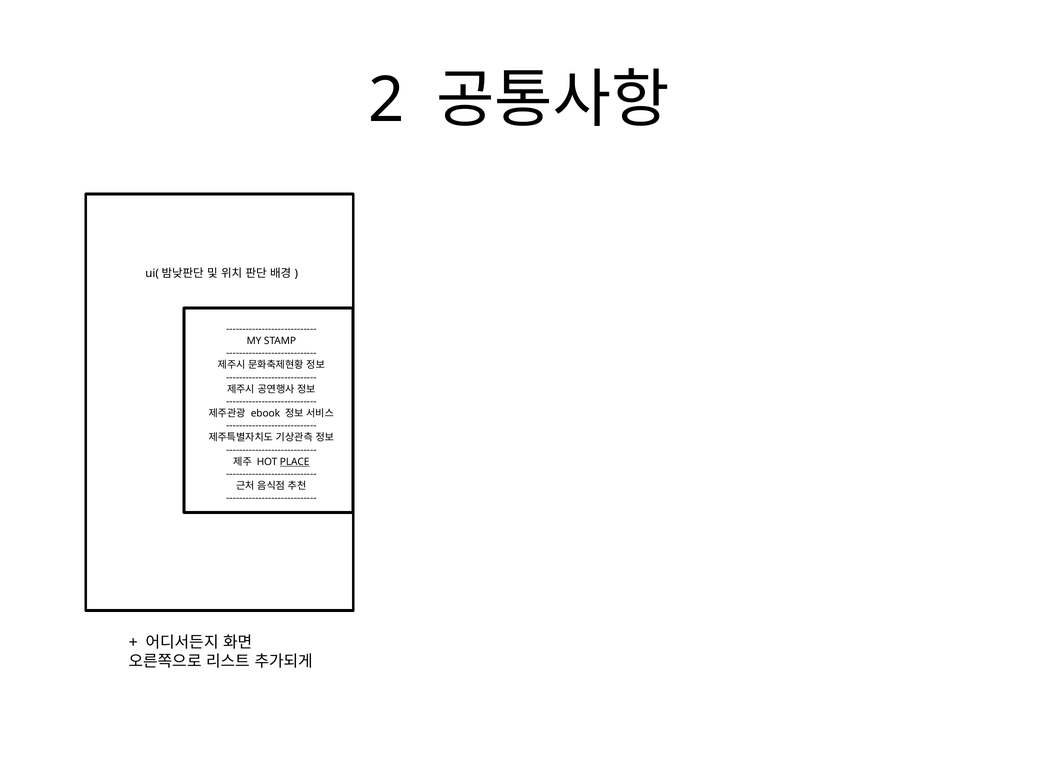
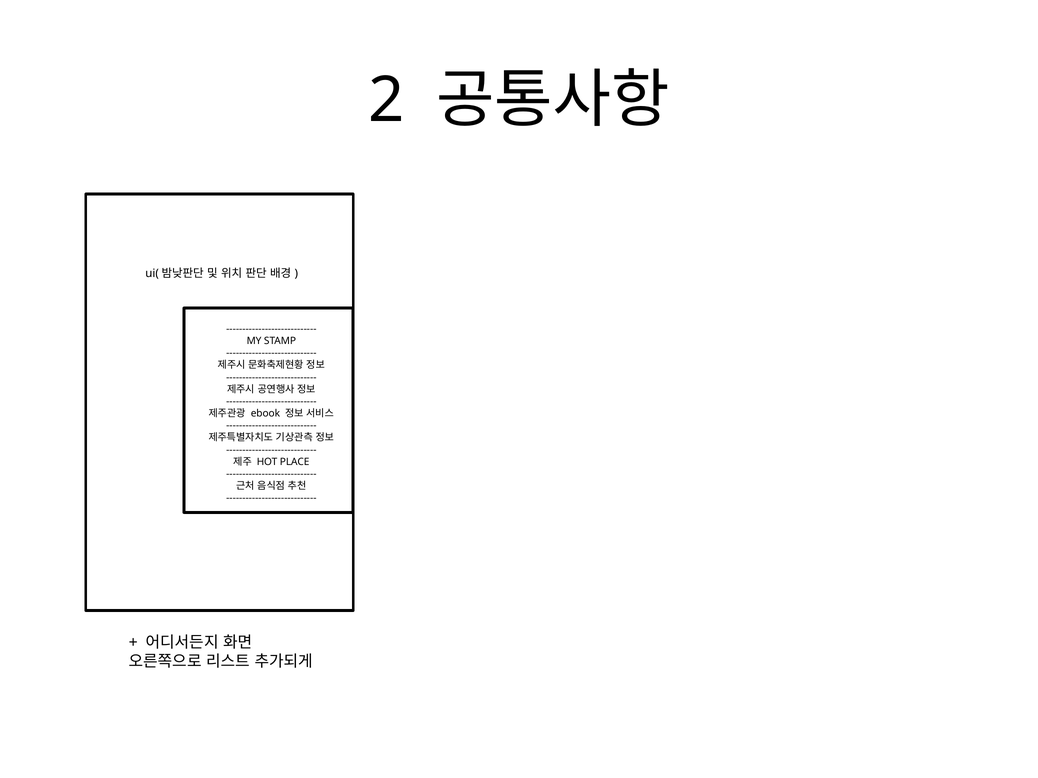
PLACE underline: present -> none
